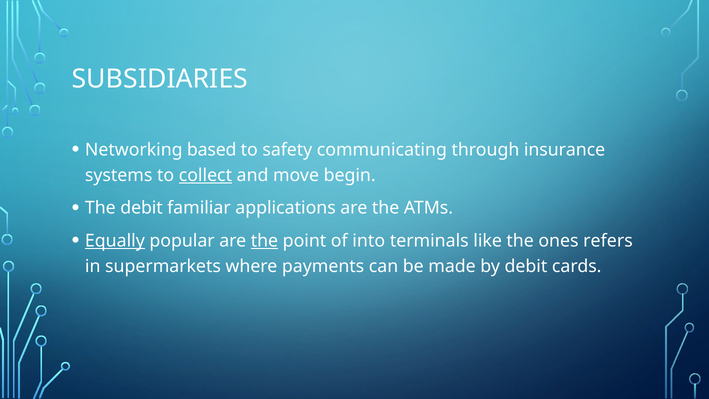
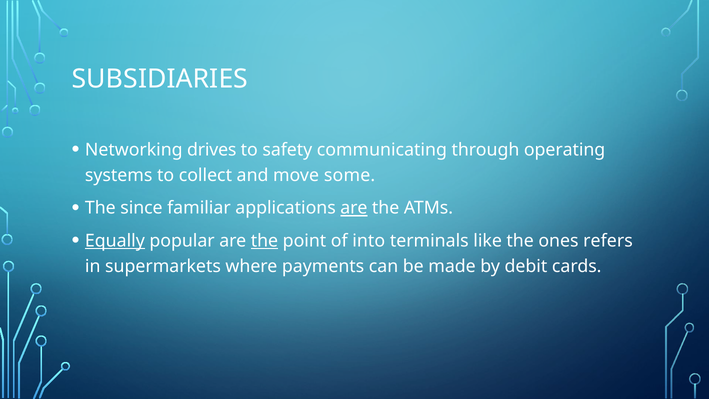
based: based -> drives
insurance: insurance -> operating
collect underline: present -> none
begin: begin -> some
The debit: debit -> since
are at (354, 208) underline: none -> present
